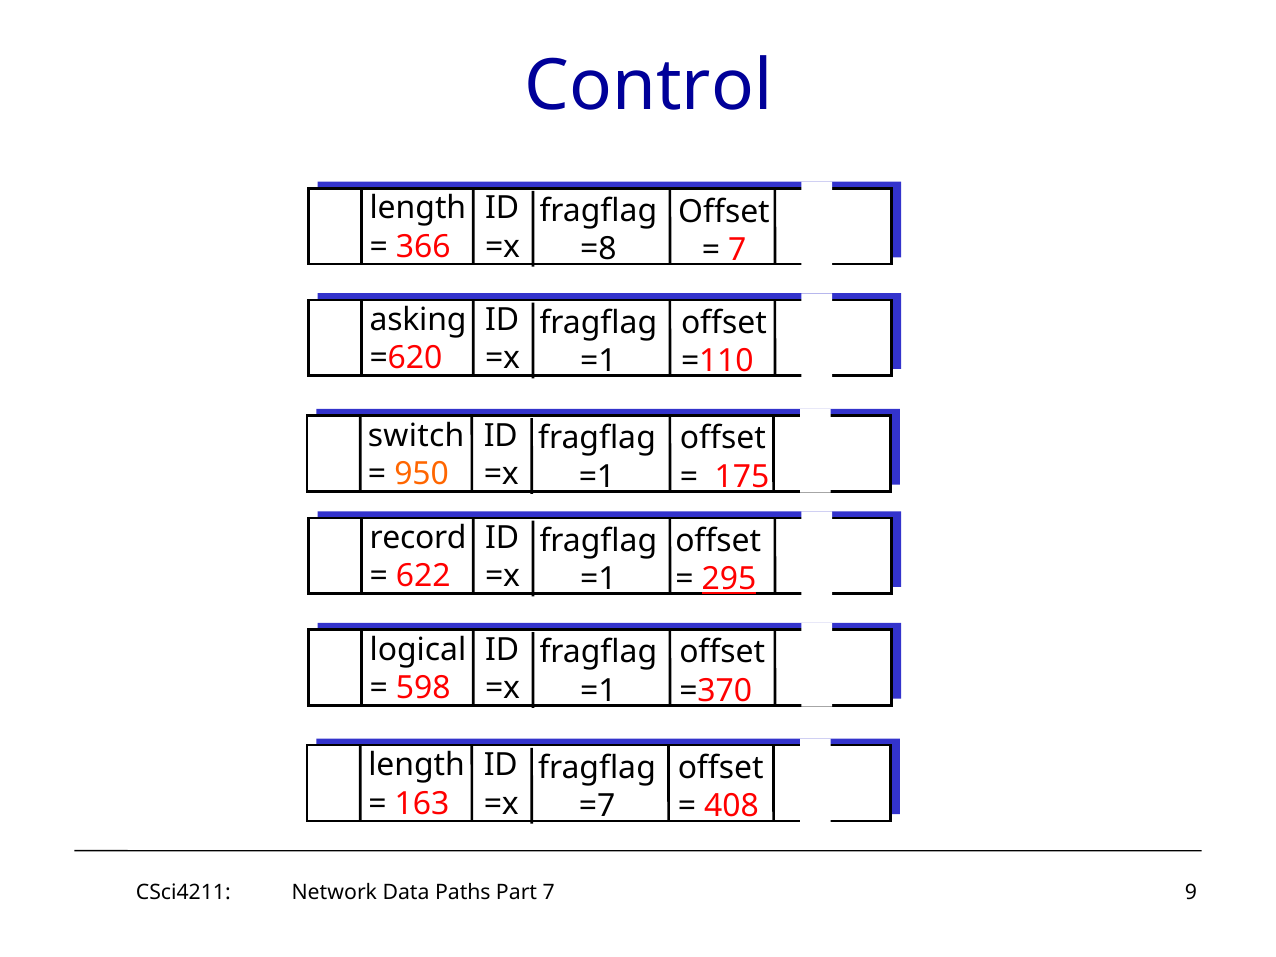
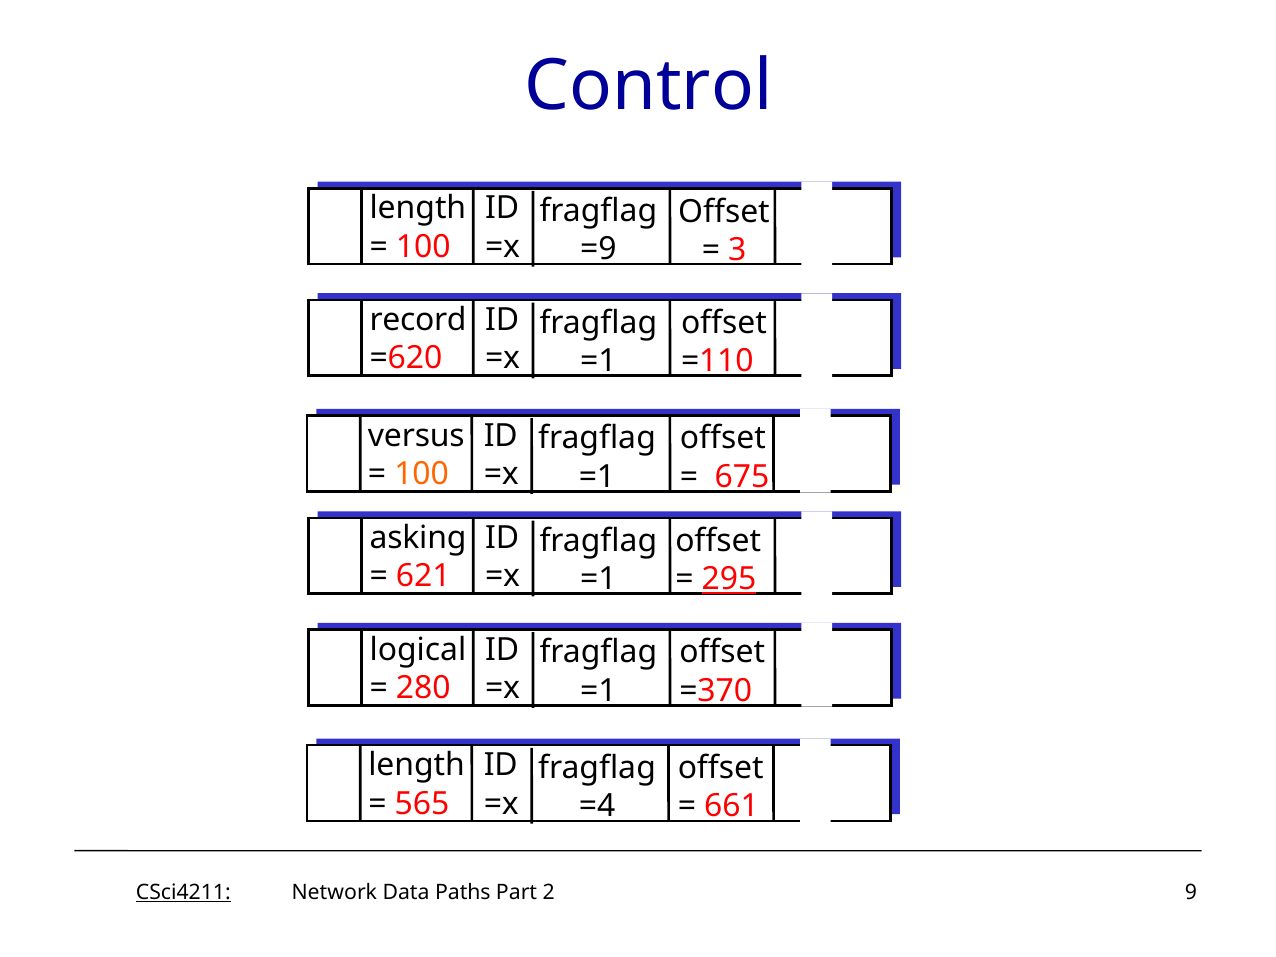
366 at (423, 247): 366 -> 100
=8: =8 -> =9
7 at (737, 250): 7 -> 3
asking: asking -> record
switch: switch -> versus
950 at (422, 474): 950 -> 100
175: 175 -> 675
record: record -> asking
622: 622 -> 621
598: 598 -> 280
163: 163 -> 565
=7: =7 -> =4
408: 408 -> 661
CSci4211 underline: none -> present
Part 7: 7 -> 2
